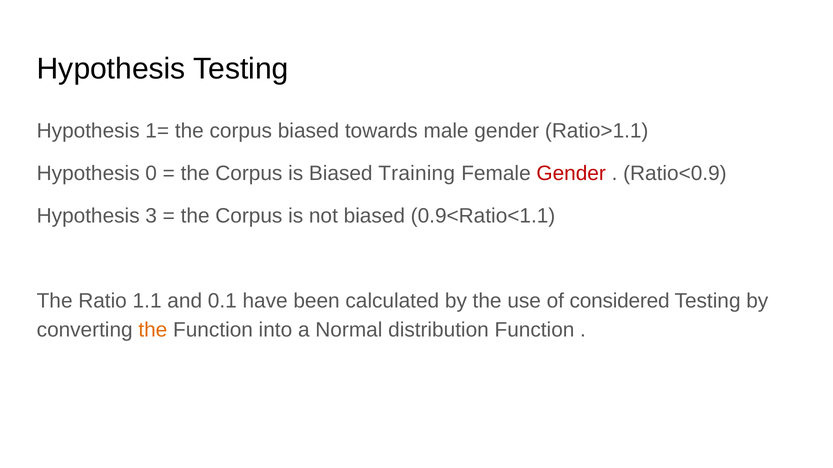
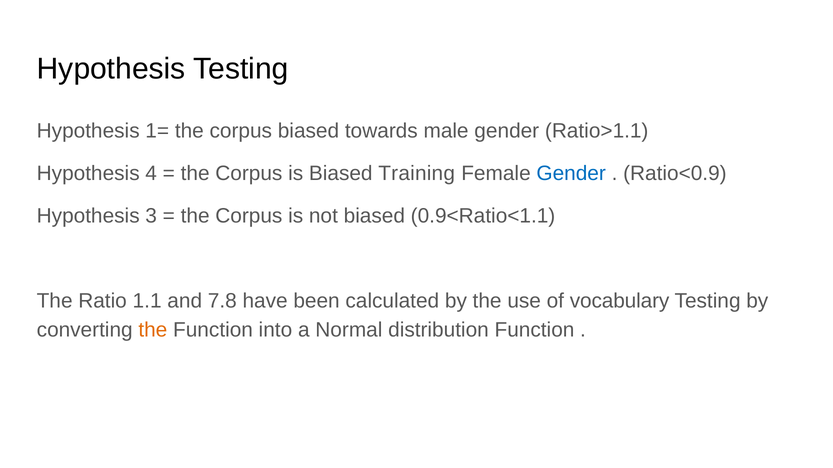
0: 0 -> 4
Gender at (571, 174) colour: red -> blue
0.1: 0.1 -> 7.8
considered: considered -> vocabulary
